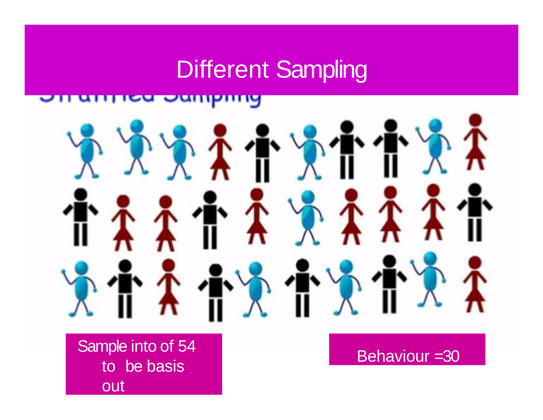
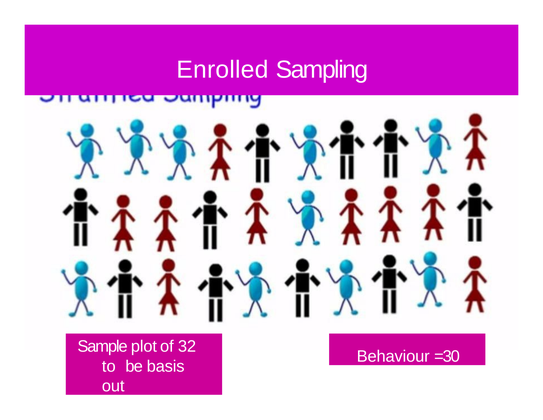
Different: Different -> Enrolled
into: into -> plot
54: 54 -> 32
